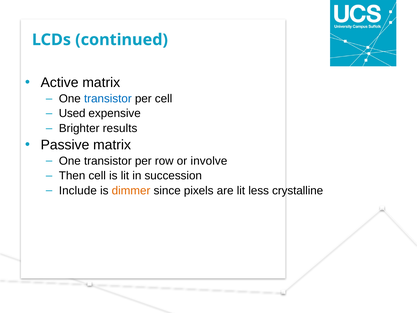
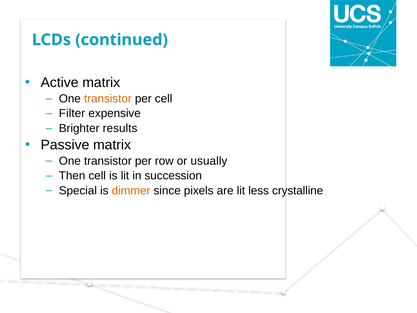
transistor at (108, 99) colour: blue -> orange
Used: Used -> Filter
involve: involve -> usually
Include: Include -> Special
